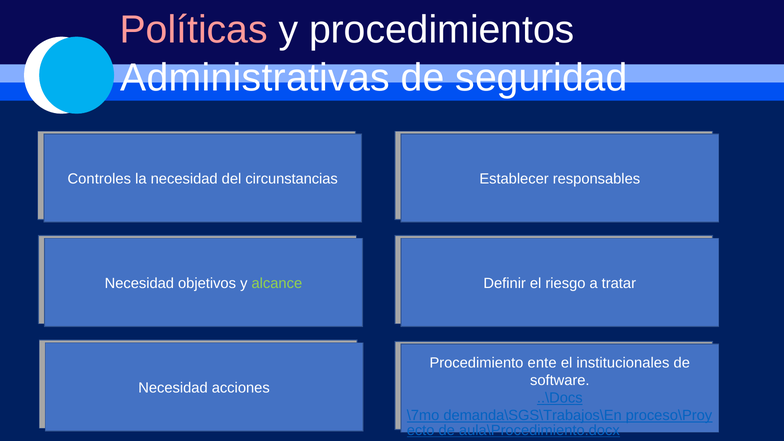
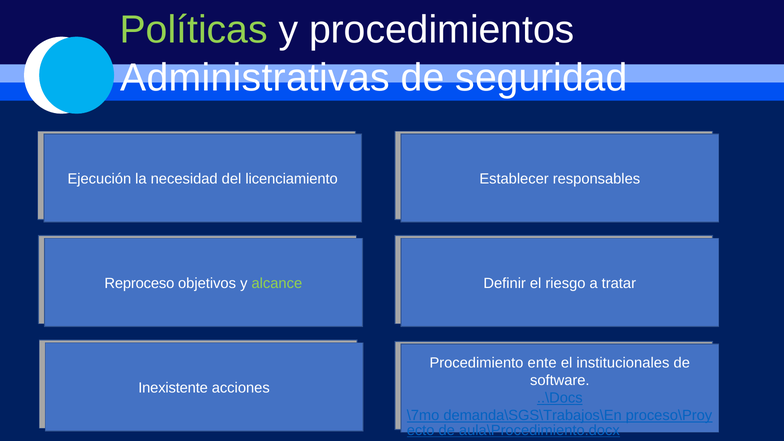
Políticas colour: pink -> light green
Controles: Controles -> Ejecución
circunstancias: circunstancias -> licenciamiento
Necesidad at (139, 283): Necesidad -> Reproceso
Necesidad at (173, 388): Necesidad -> Inexistente
